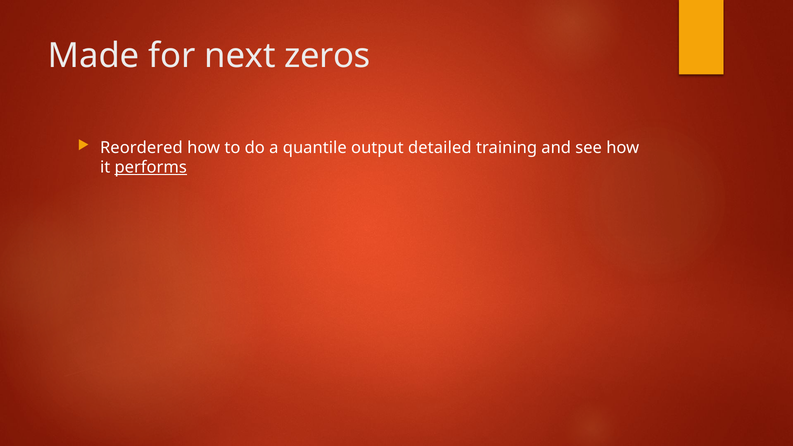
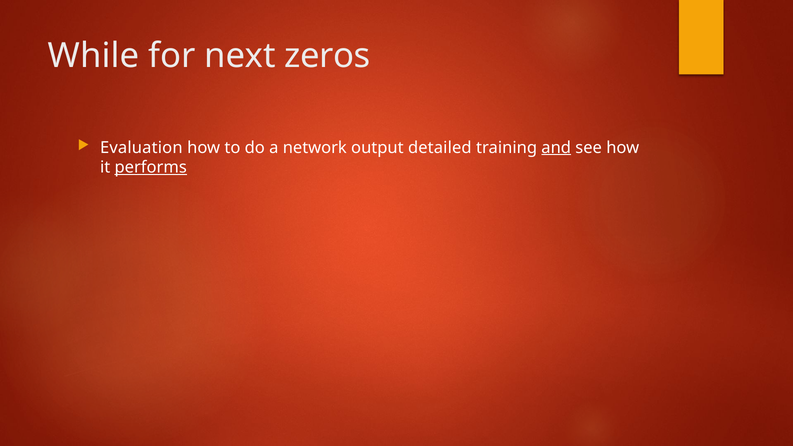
Made: Made -> While
Reordered: Reordered -> Evaluation
quantile: quantile -> network
and underline: none -> present
